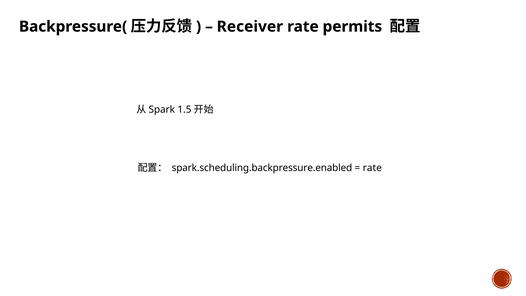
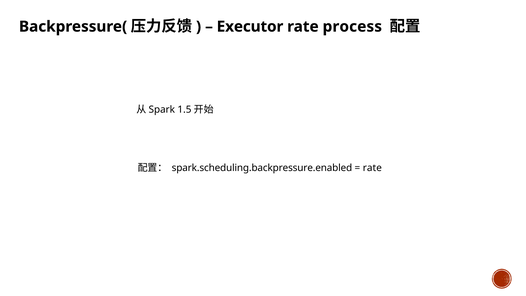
Receiver: Receiver -> Executor
permits: permits -> process
